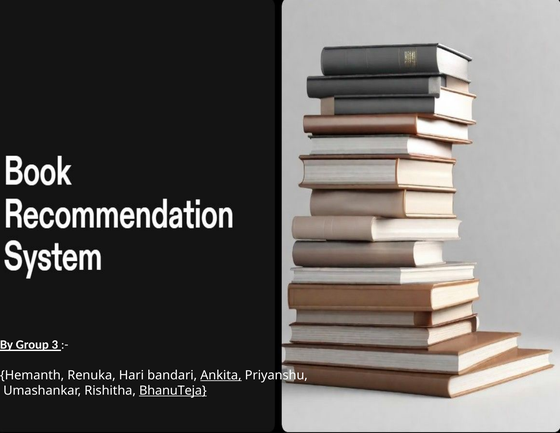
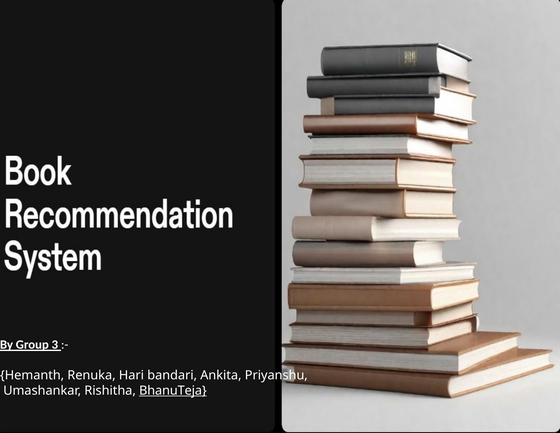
Ankita underline: present -> none
